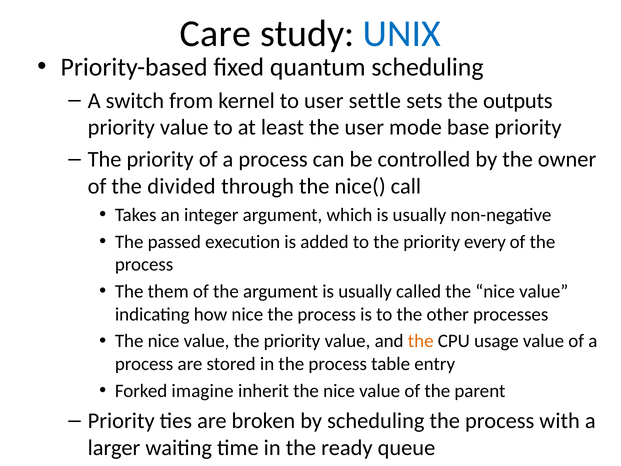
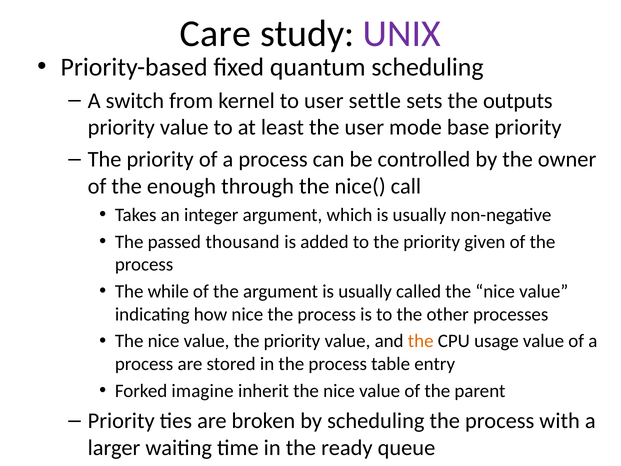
UNIX colour: blue -> purple
divided: divided -> enough
execution: execution -> thousand
every: every -> given
them: them -> while
